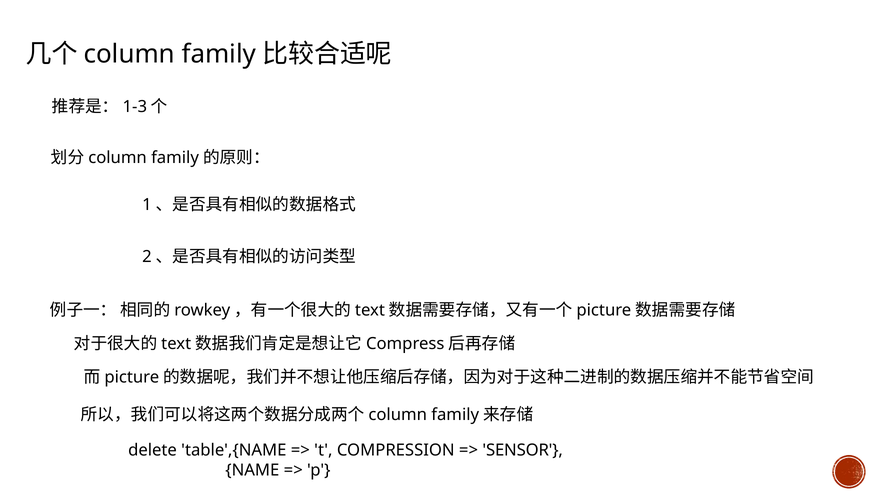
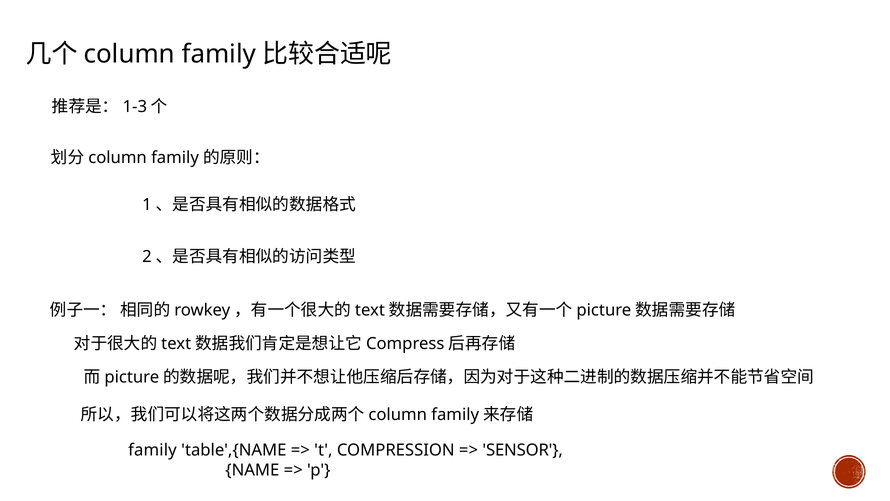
delete at (153, 450): delete -> family
